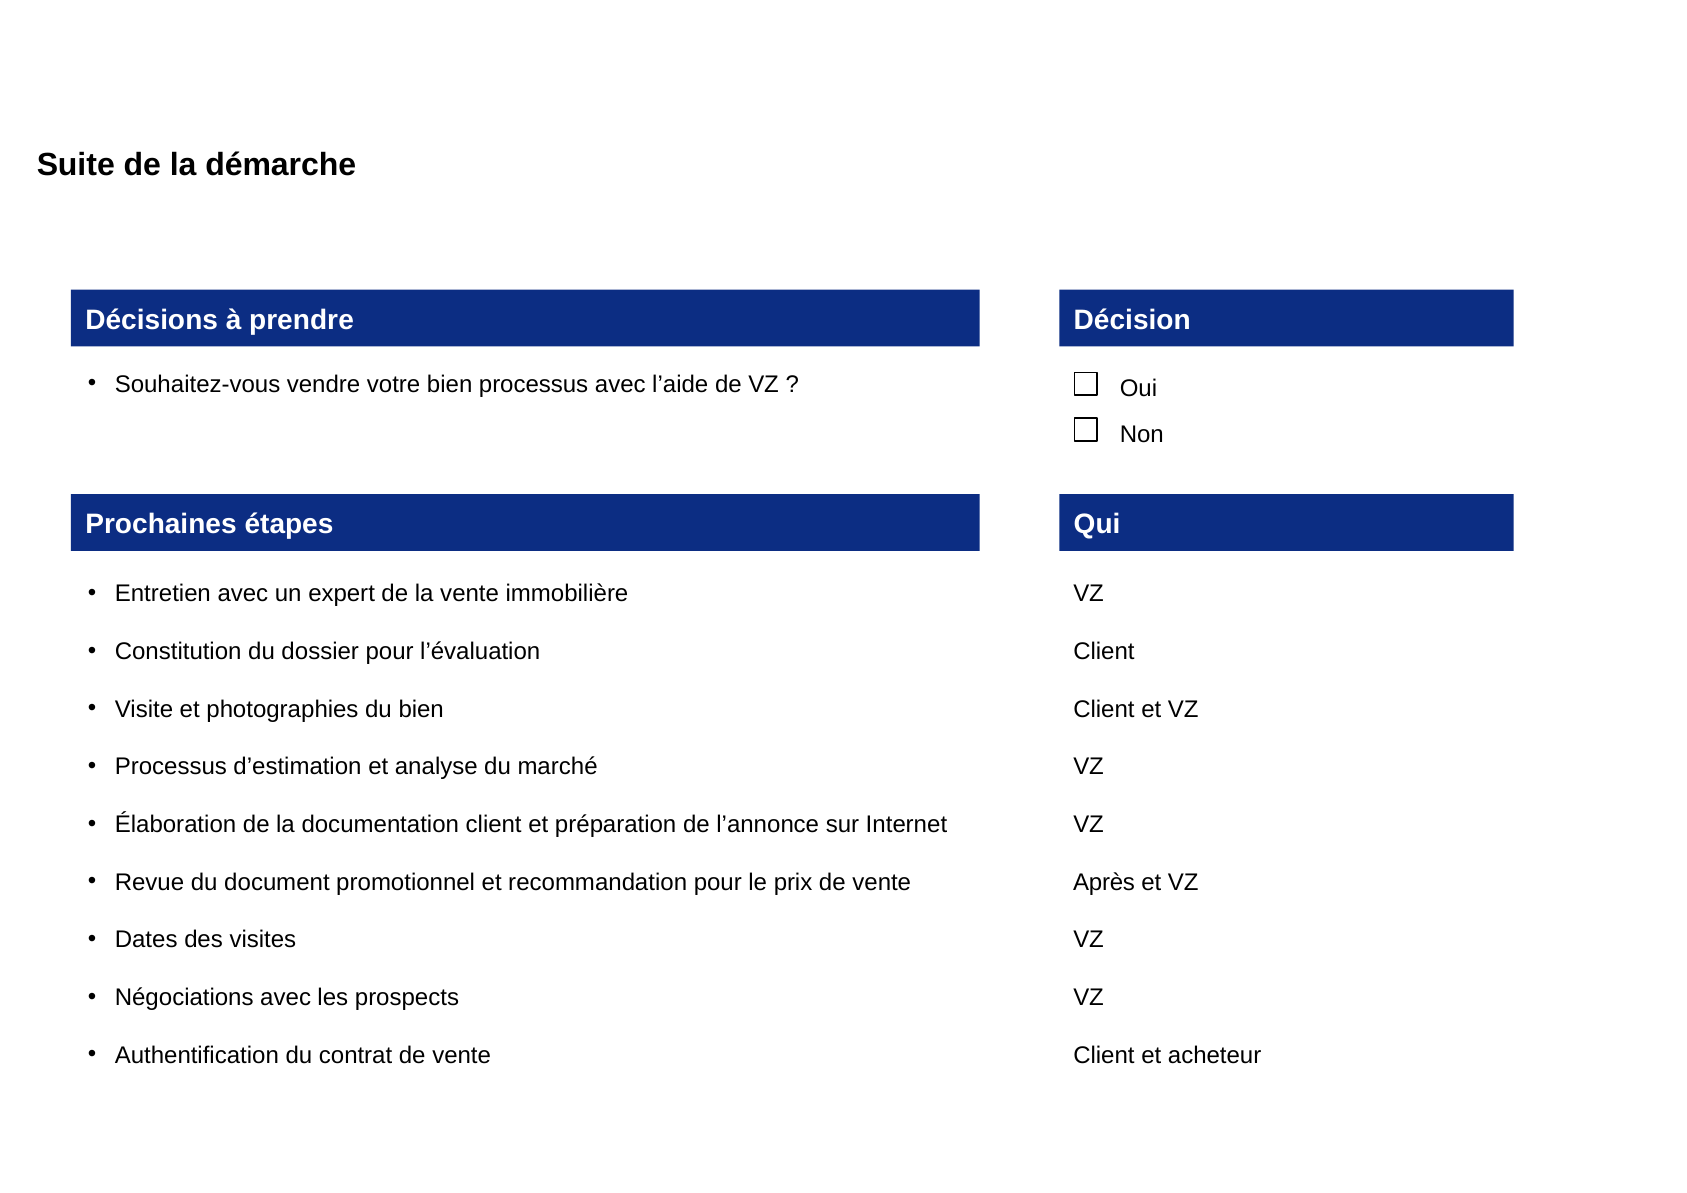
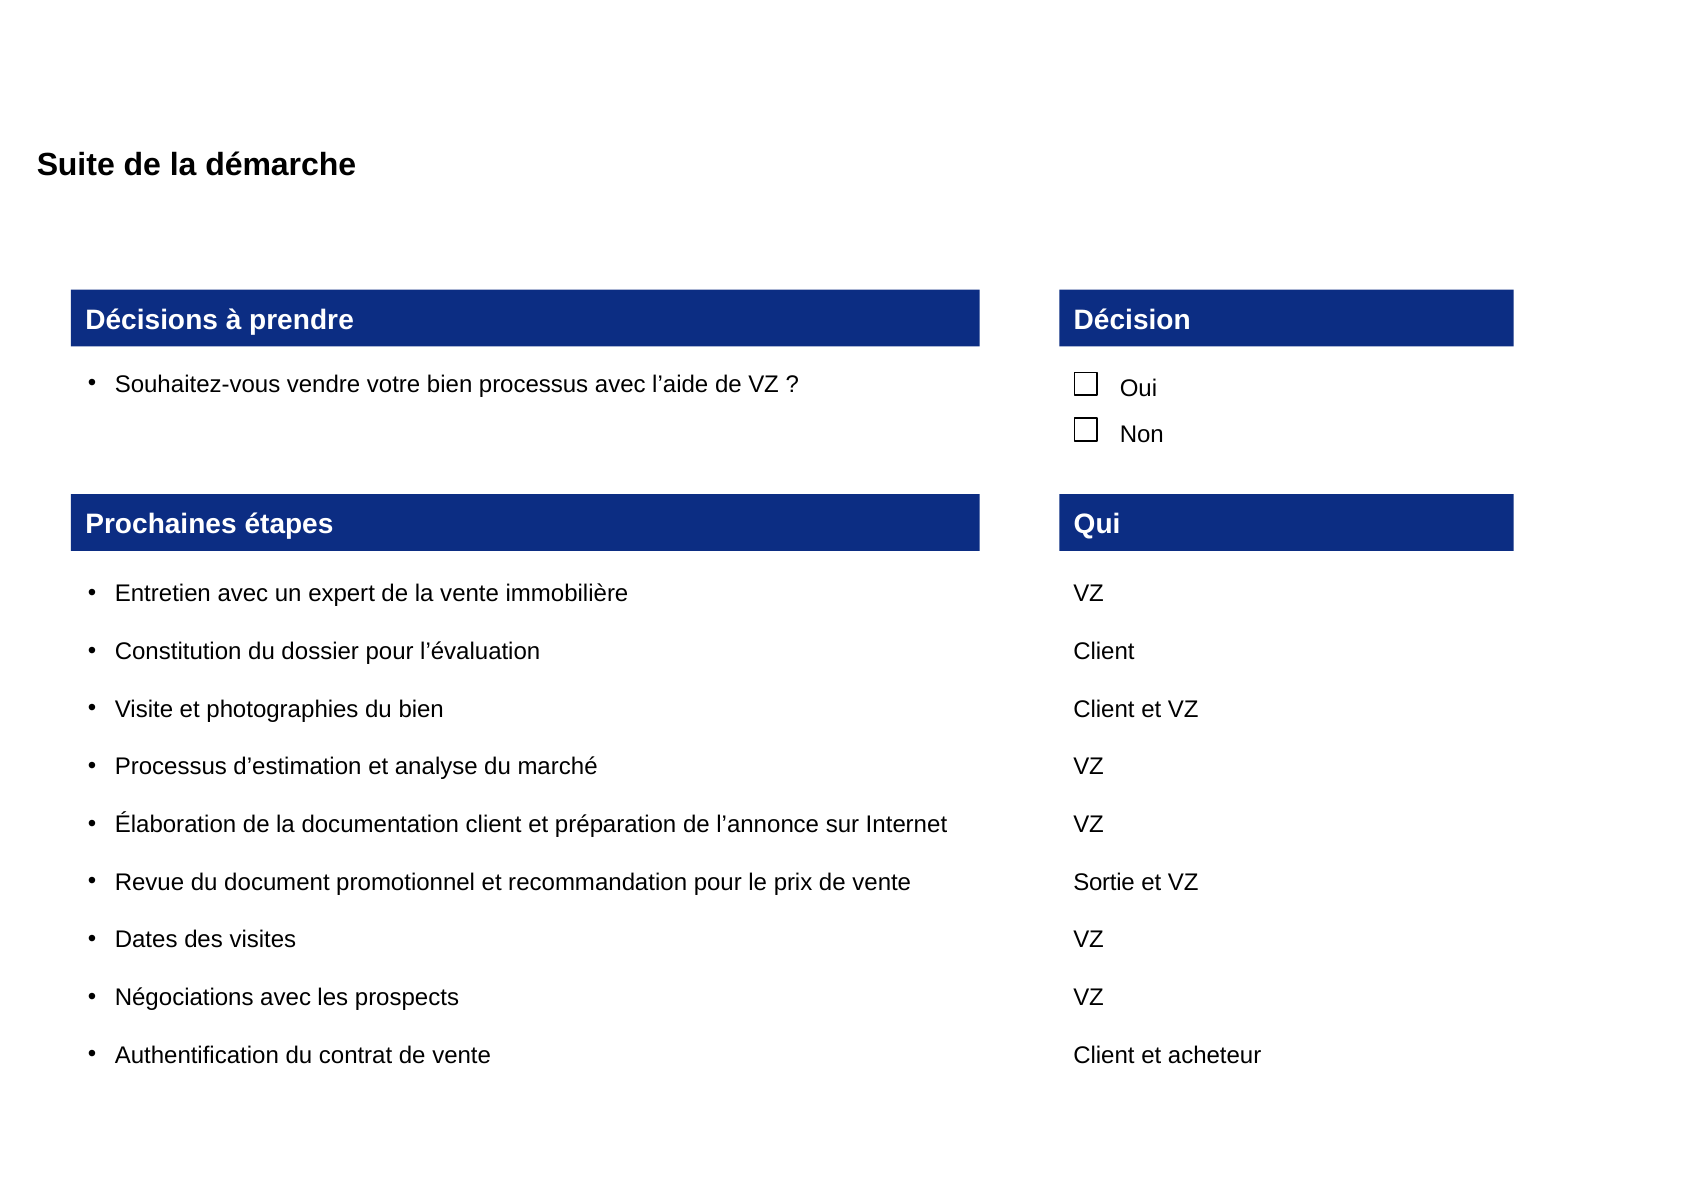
Après: Après -> Sortie
